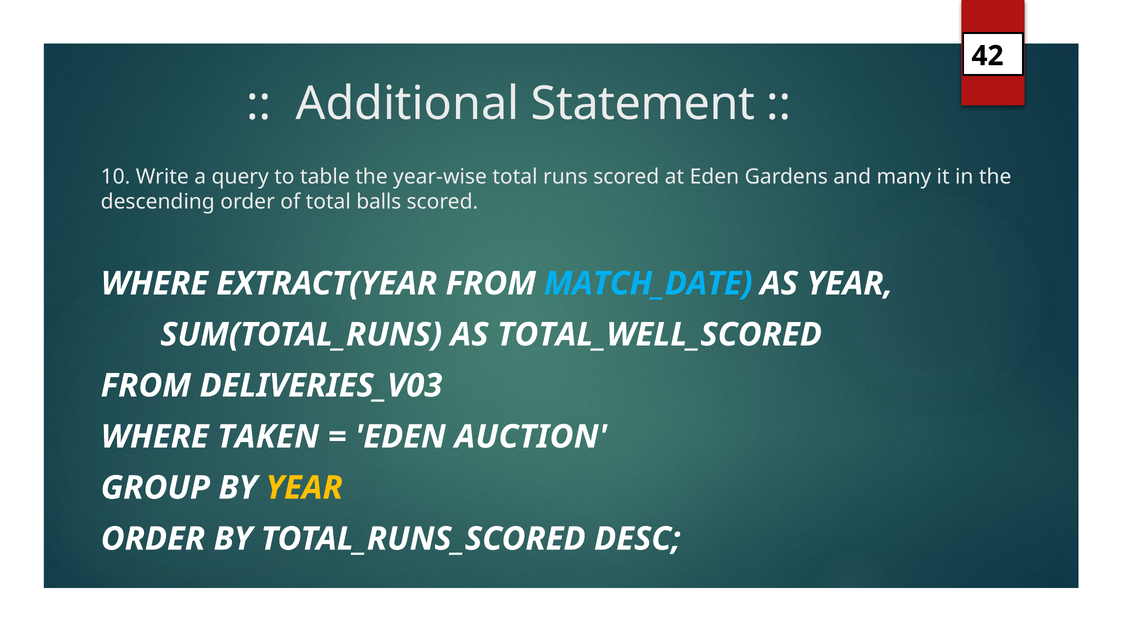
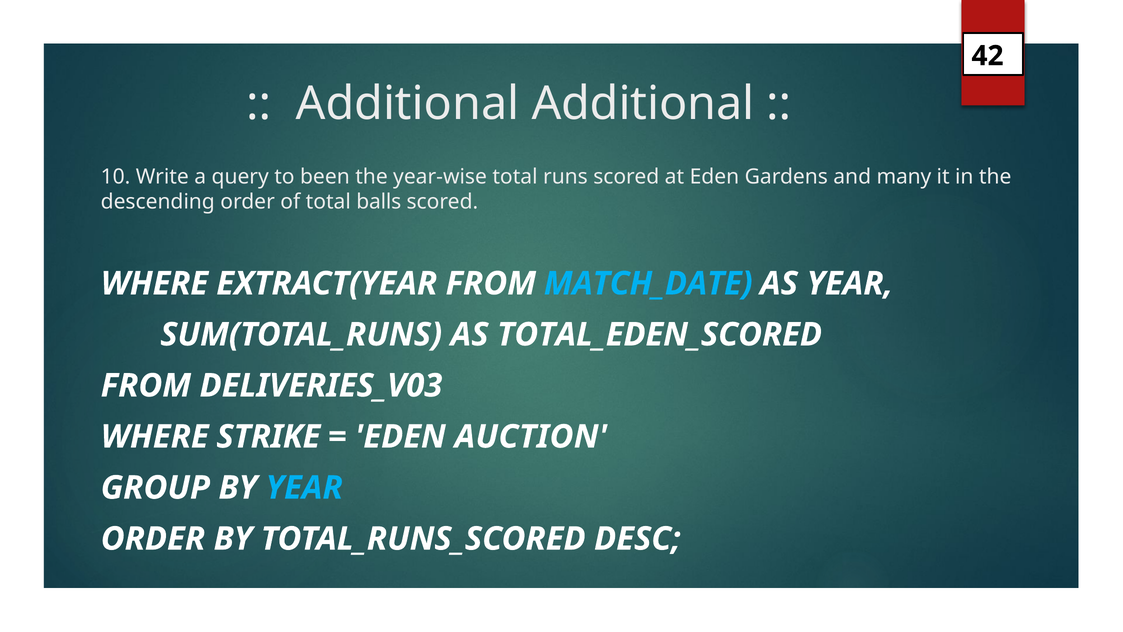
Additional Statement: Statement -> Additional
table: table -> been
TOTAL_WELL_SCORED: TOTAL_WELL_SCORED -> TOTAL_EDEN_SCORED
TAKEN: TAKEN -> STRIKE
YEAR at (304, 488) colour: yellow -> light blue
